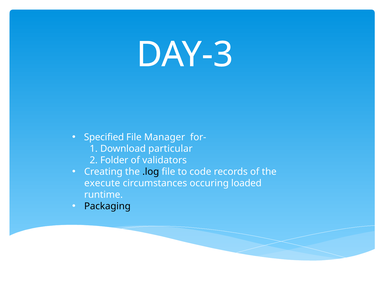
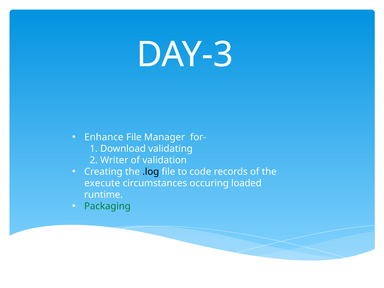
Specified: Specified -> Enhance
particular: particular -> validating
Folder: Folder -> Writer
validators: validators -> validation
Packaging colour: black -> green
